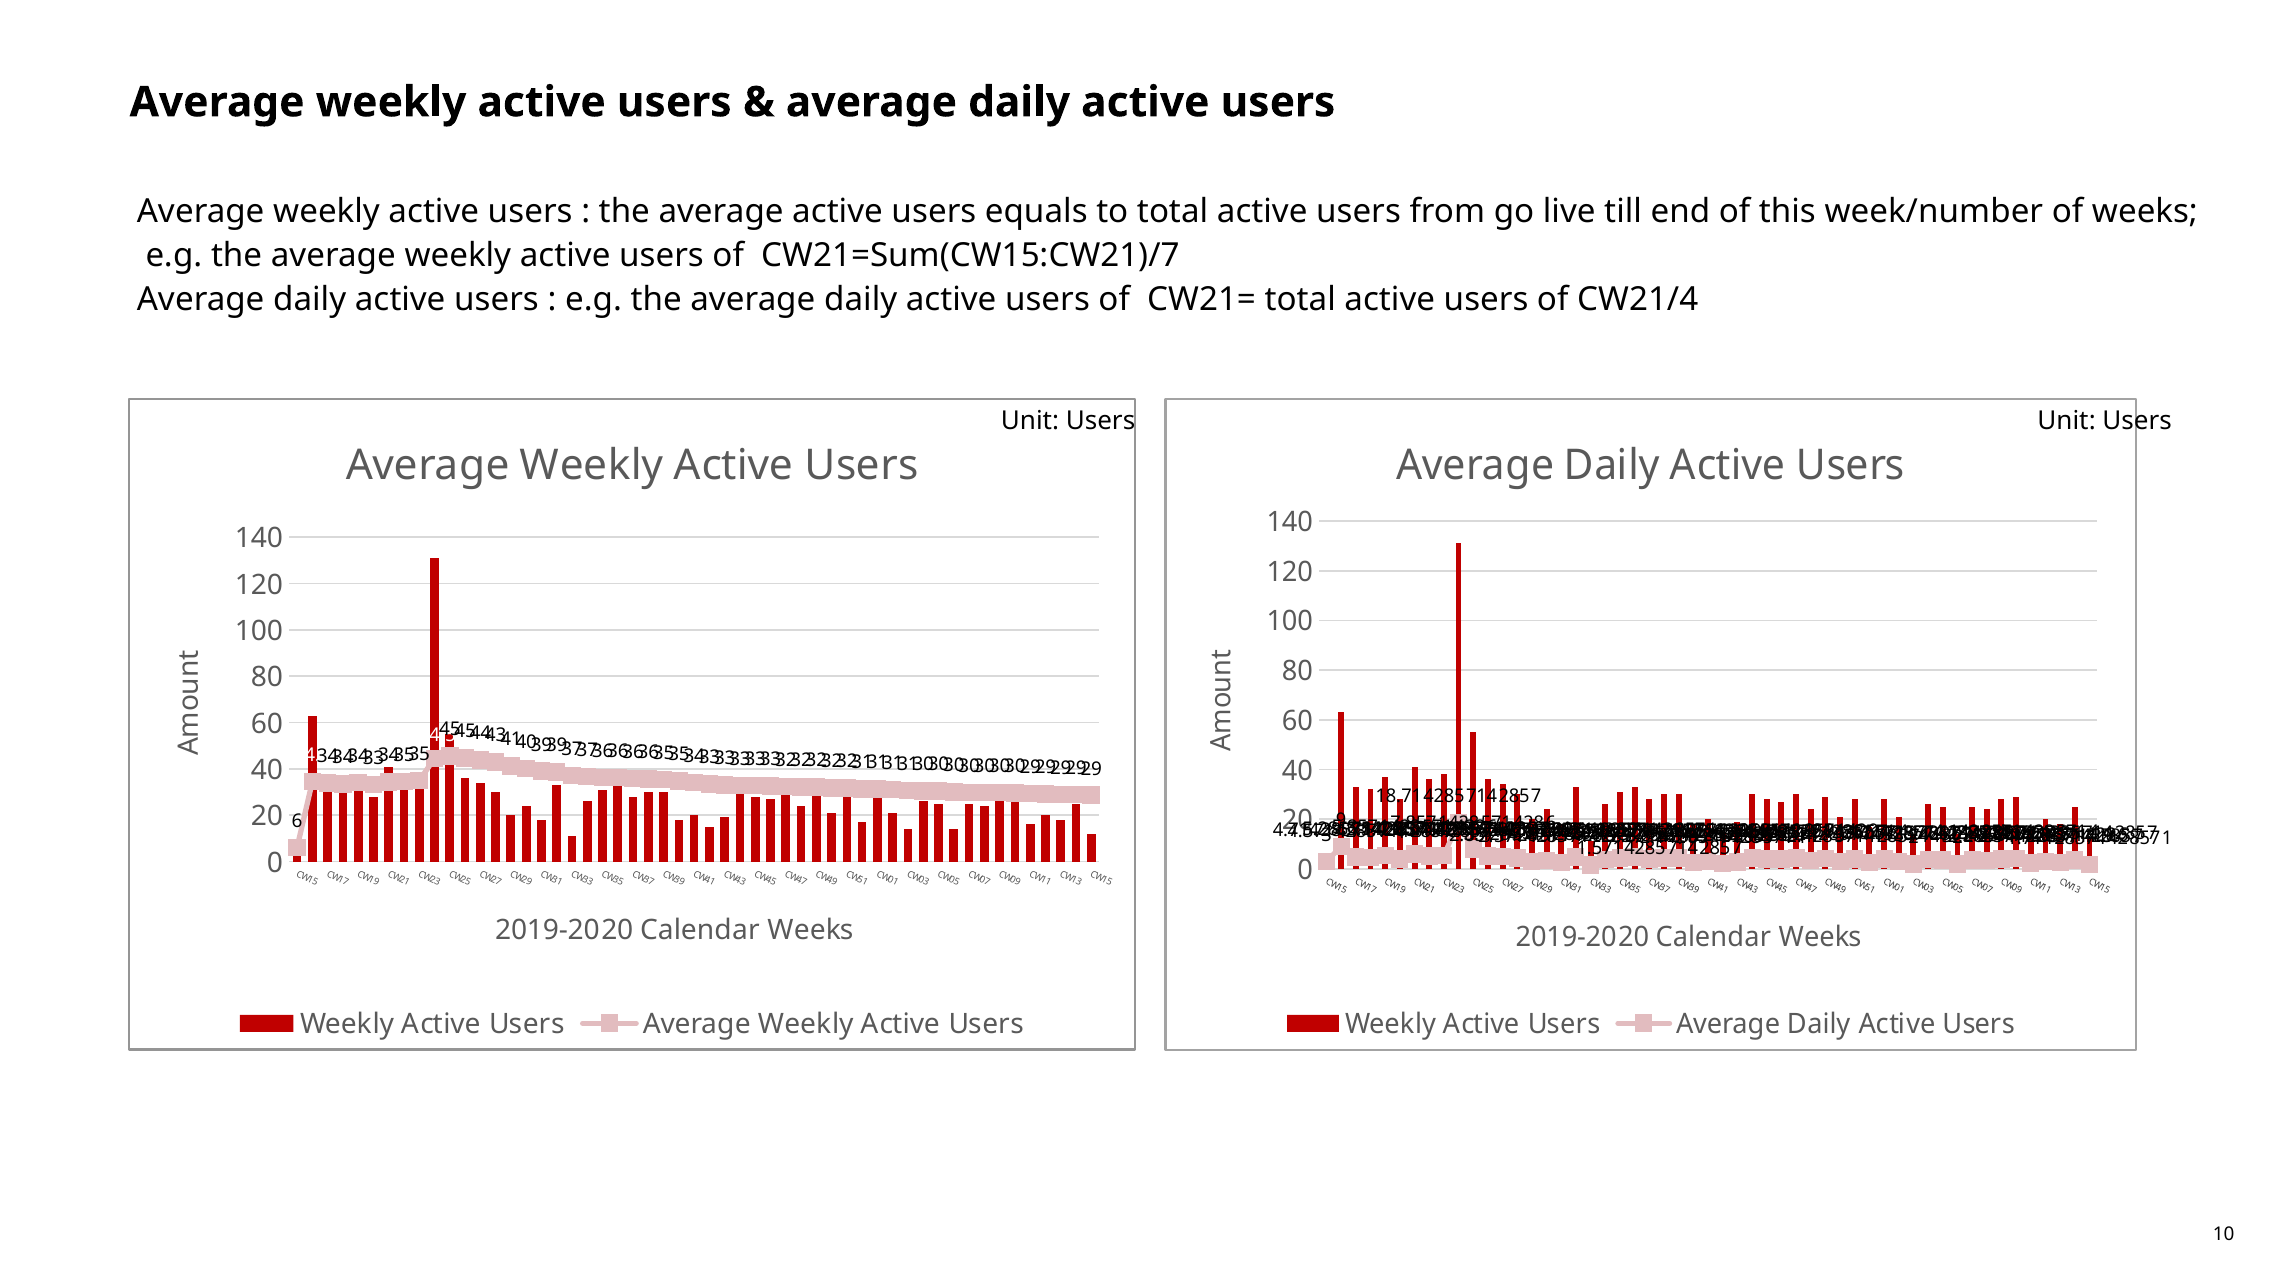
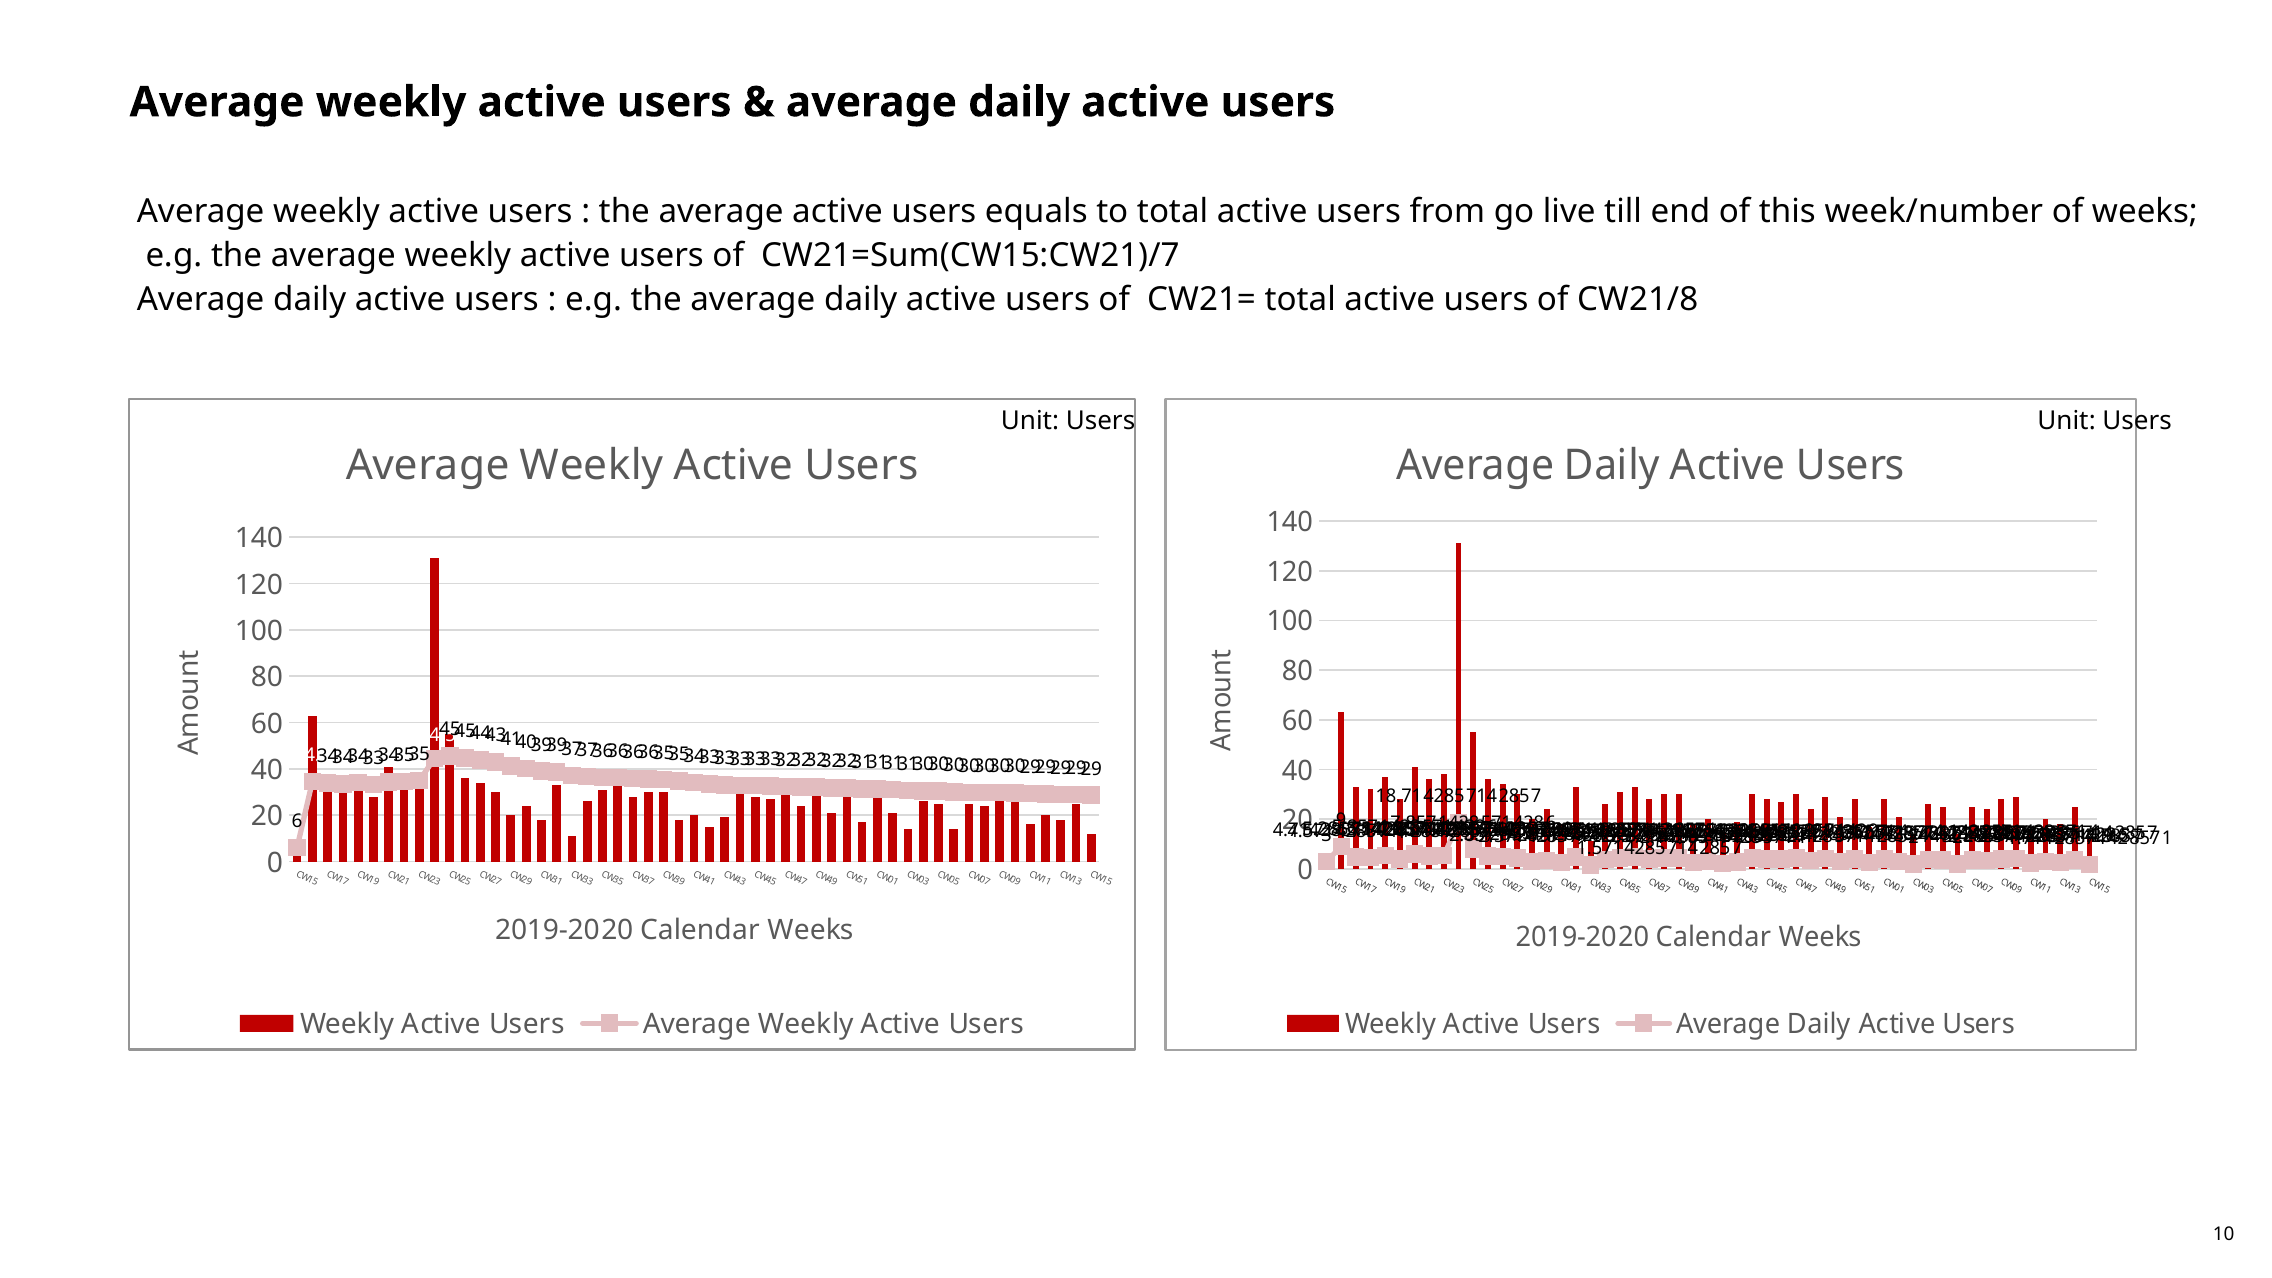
CW21/4: CW21/4 -> CW21/8
